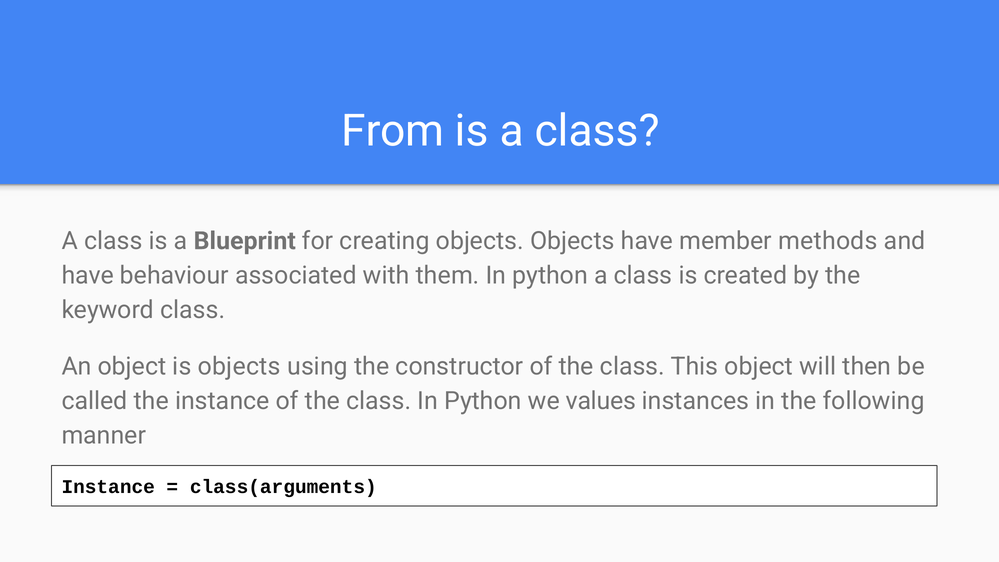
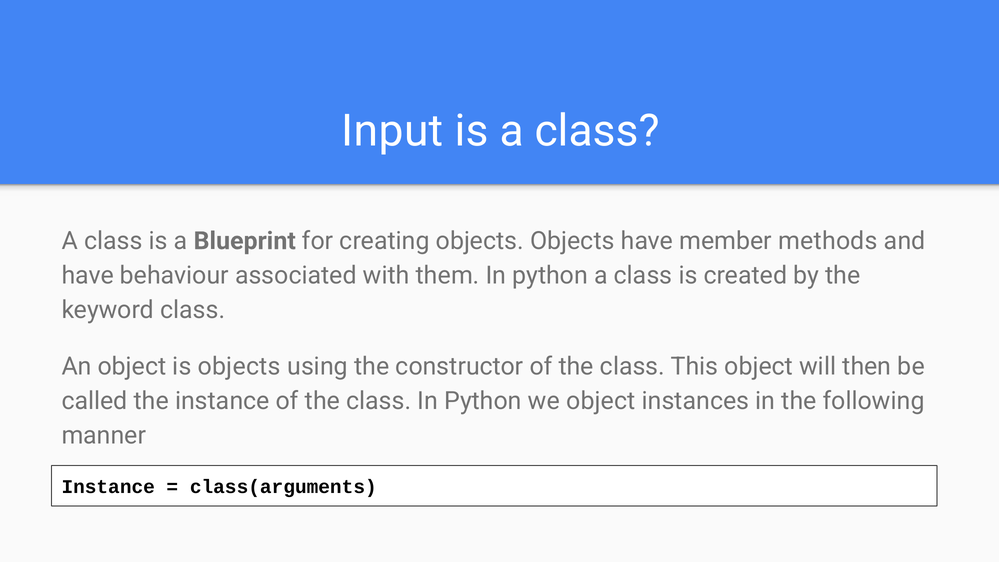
From: From -> Input
we values: values -> object
